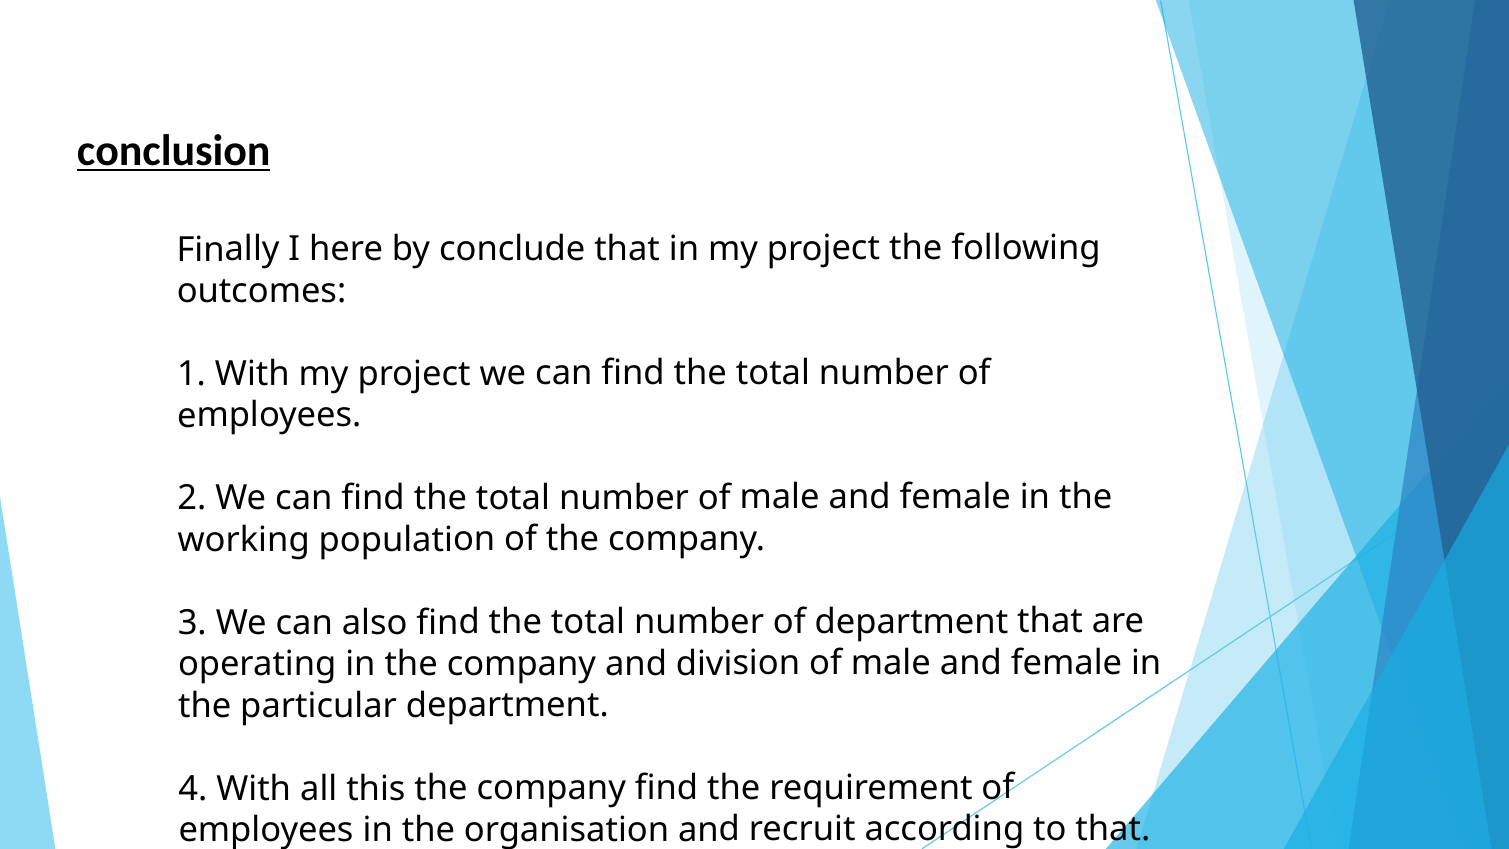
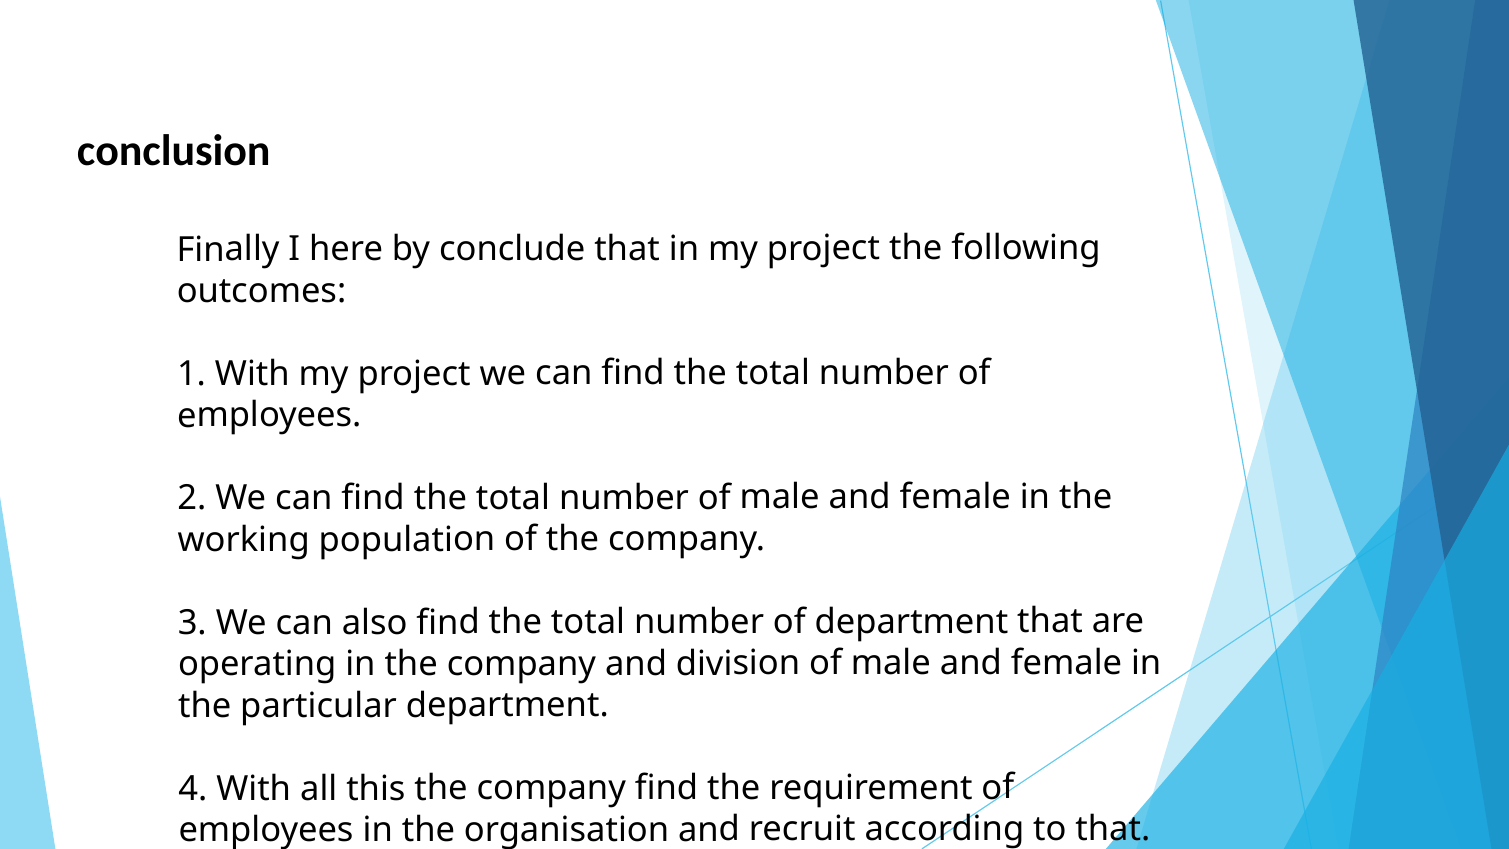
conclusion underline: present -> none
